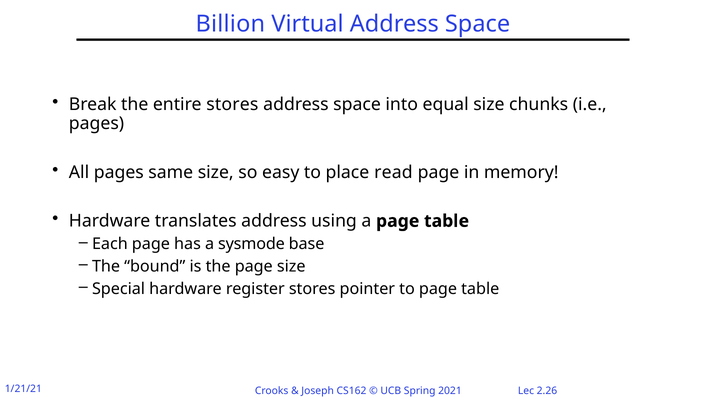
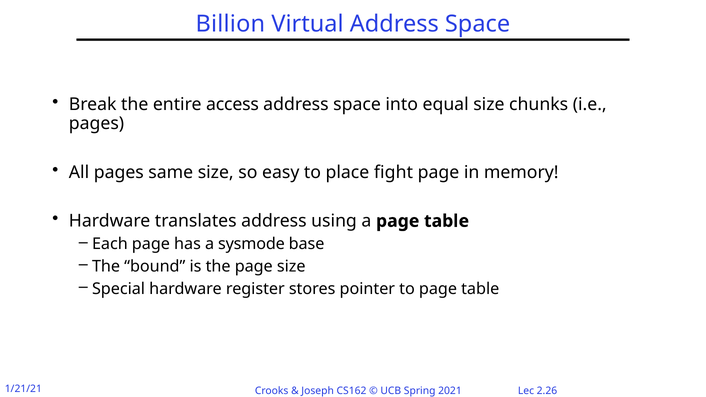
entire stores: stores -> access
read: read -> fight
